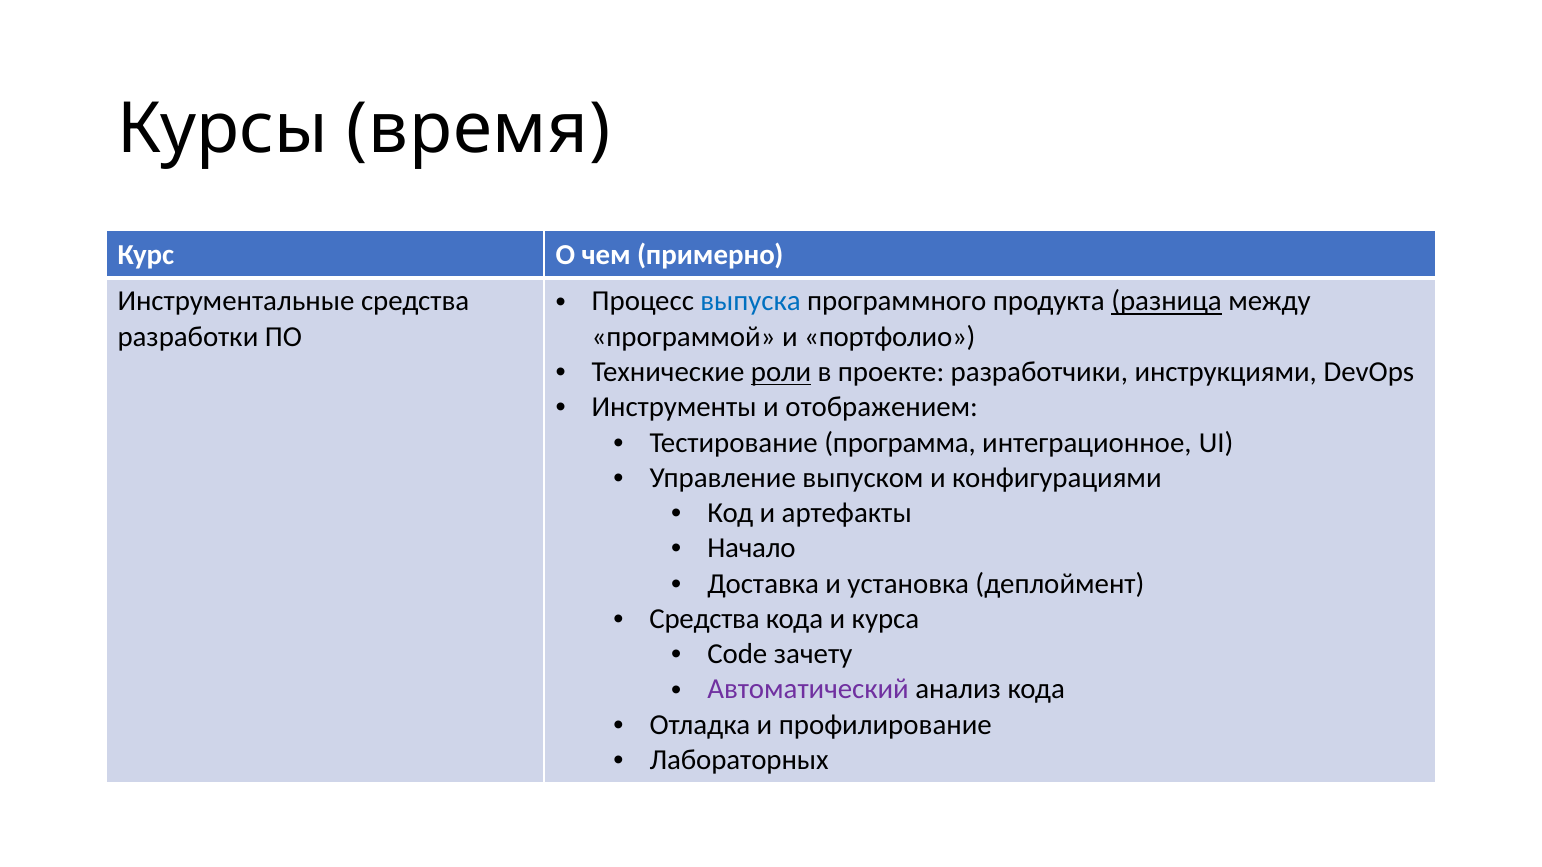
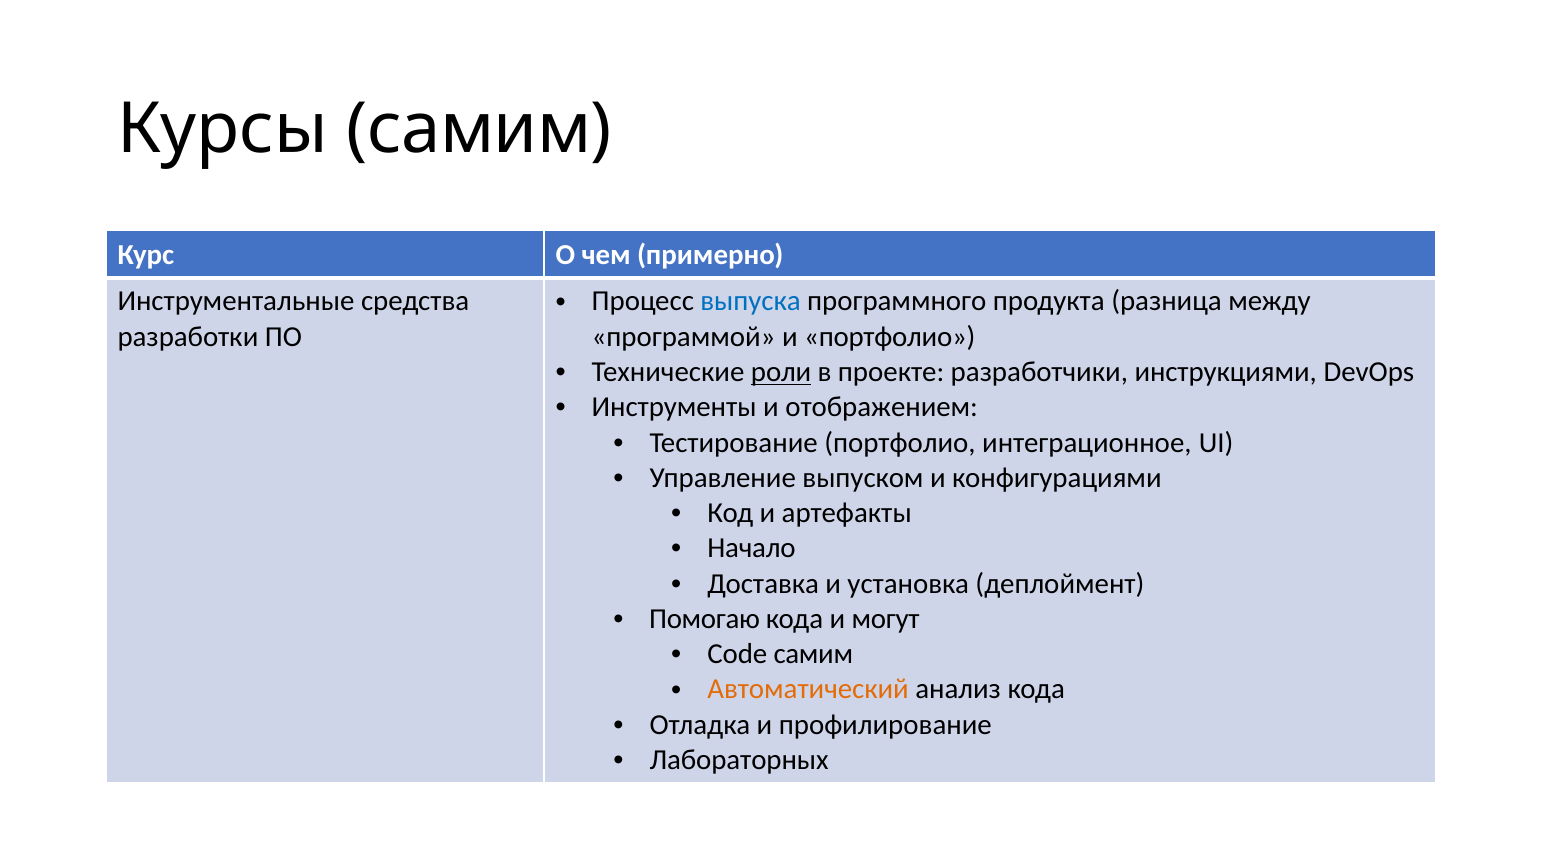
Курсы время: время -> самим
разница underline: present -> none
Тестирование программа: программа -> портфолио
Средства at (705, 619): Средства -> Помогаю
курса: курса -> могут
Code зачету: зачету -> самим
Автоматический colour: purple -> orange
